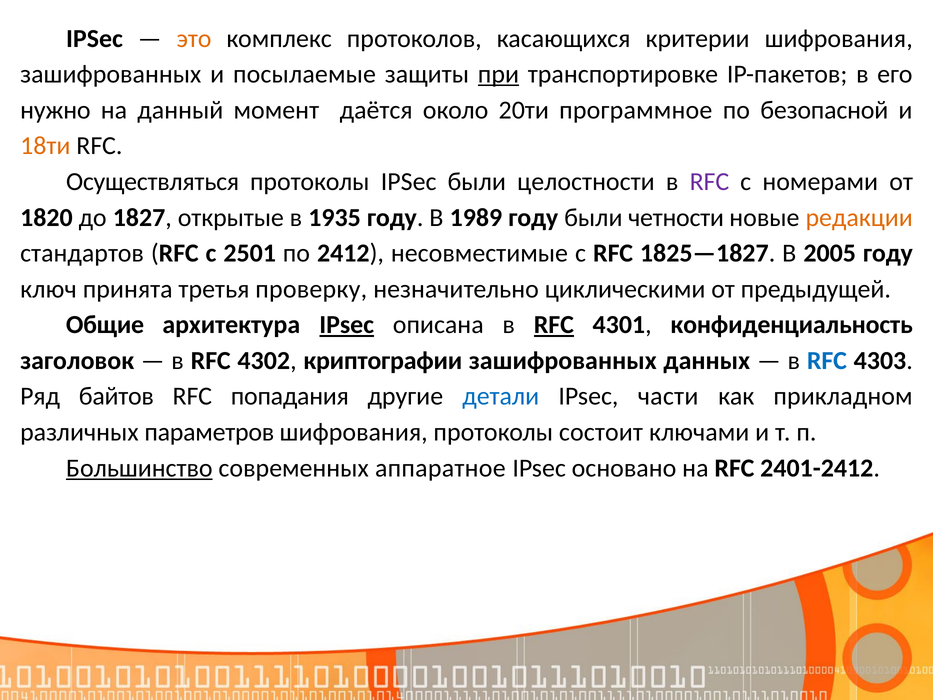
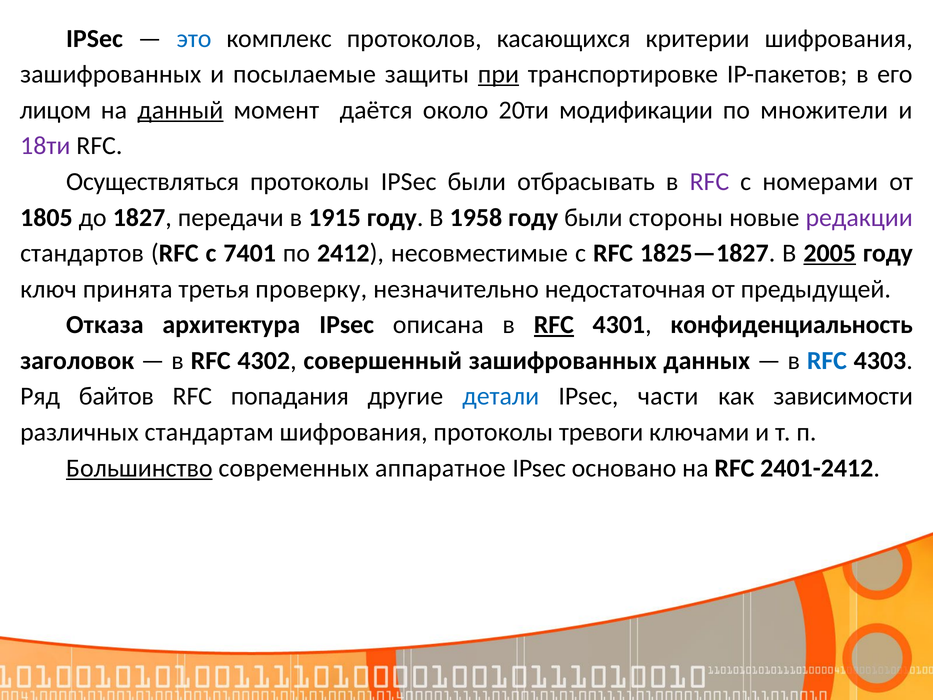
это colour: orange -> blue
нужно: нужно -> лицом
данный underline: none -> present
программное: программное -> модификации
безопасной: безопасной -> множители
18ти colour: orange -> purple
целостности: целостности -> отбрасывать
1820: 1820 -> 1805
открытые: открытые -> передачи
1935: 1935 -> 1915
1989: 1989 -> 1958
четности: четности -> стороны
редакции colour: orange -> purple
2501: 2501 -> 7401
2005 underline: none -> present
циклическими: циклическими -> недостаточная
Общие: Общие -> Отказа
IPsec at (347, 325) underline: present -> none
криптографии: криптографии -> совершенный
прикладном: прикладном -> зависимости
параметров: параметров -> стандартам
состоит: состоит -> тревоги
